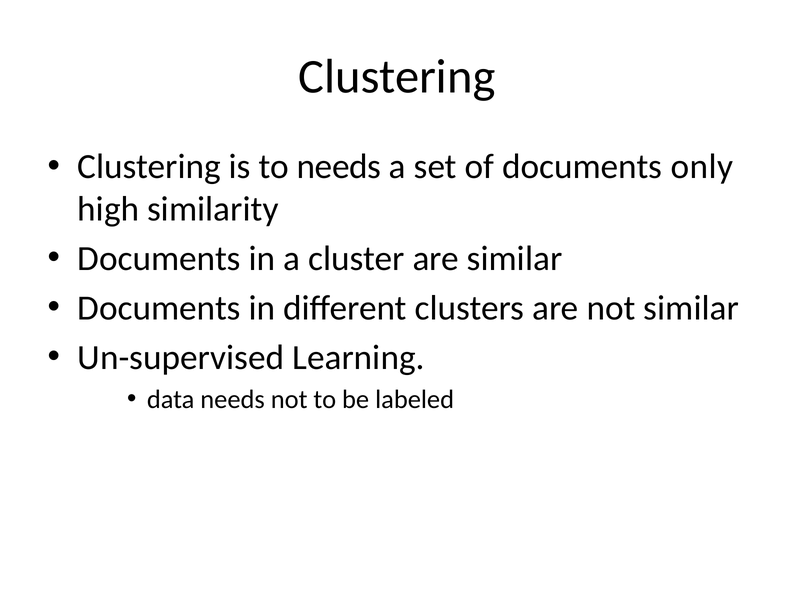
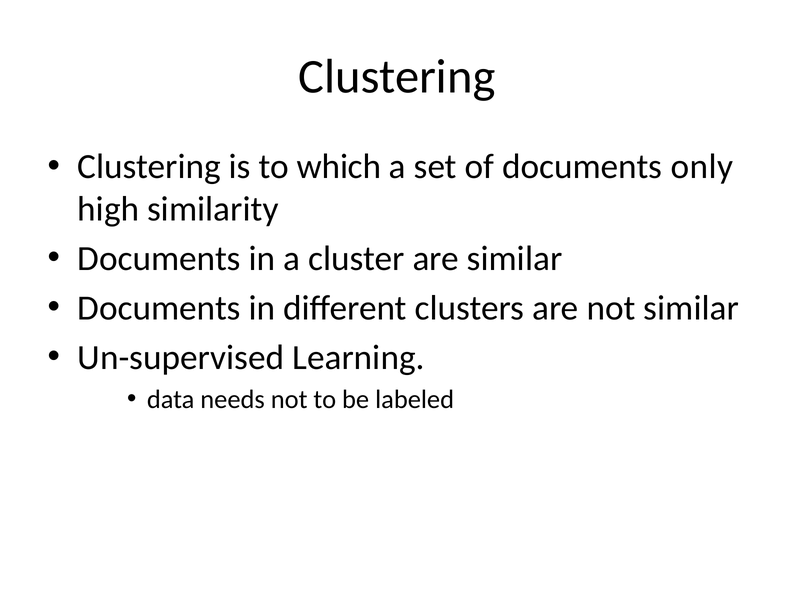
to needs: needs -> which
